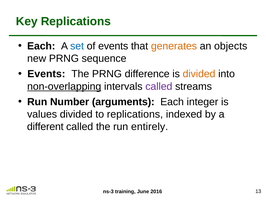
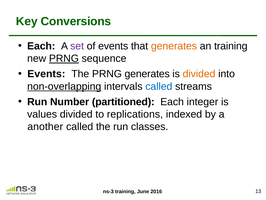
Key Replications: Replications -> Conversions
set colour: blue -> purple
an objects: objects -> training
PRNG at (64, 58) underline: none -> present
PRNG difference: difference -> generates
called at (159, 86) colour: purple -> blue
arguments: arguments -> partitioned
different: different -> another
entirely: entirely -> classes
